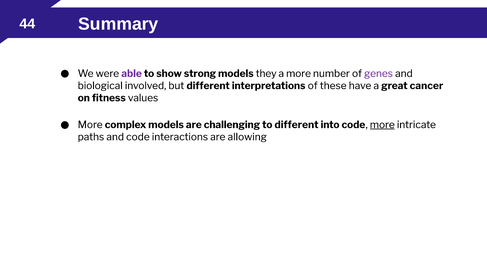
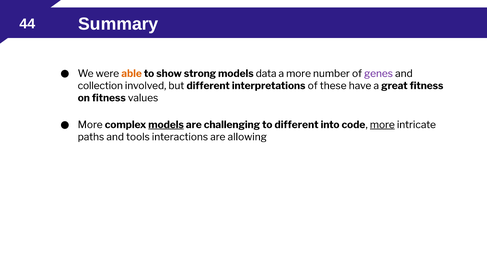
able colour: purple -> orange
they: they -> data
biological: biological -> collection
great cancer: cancer -> fitness
models at (166, 125) underline: none -> present
and code: code -> tools
